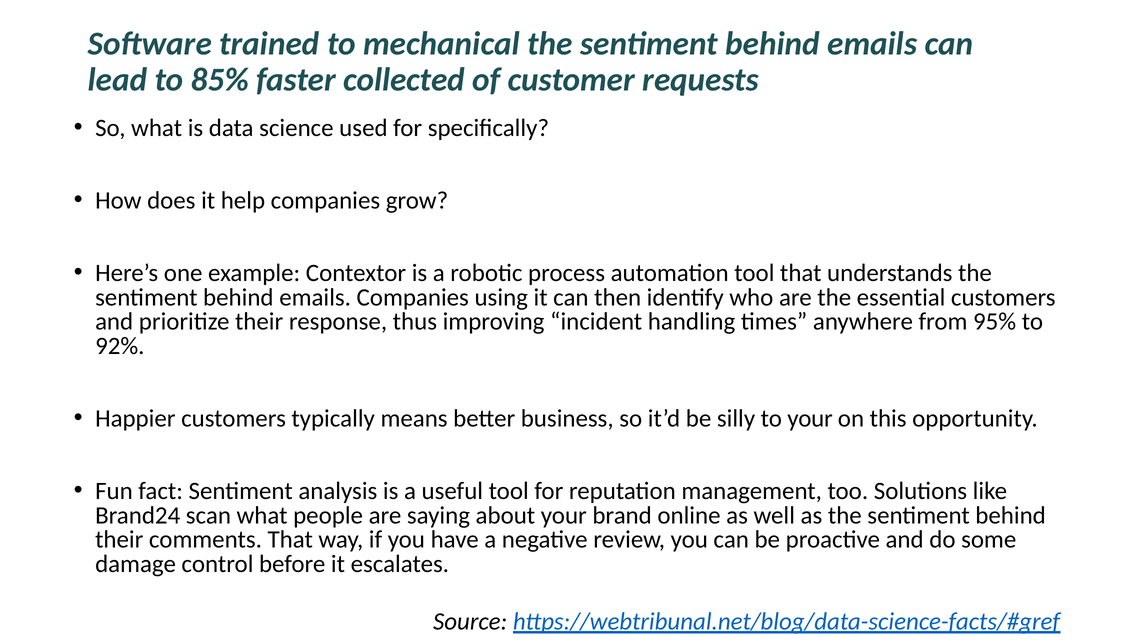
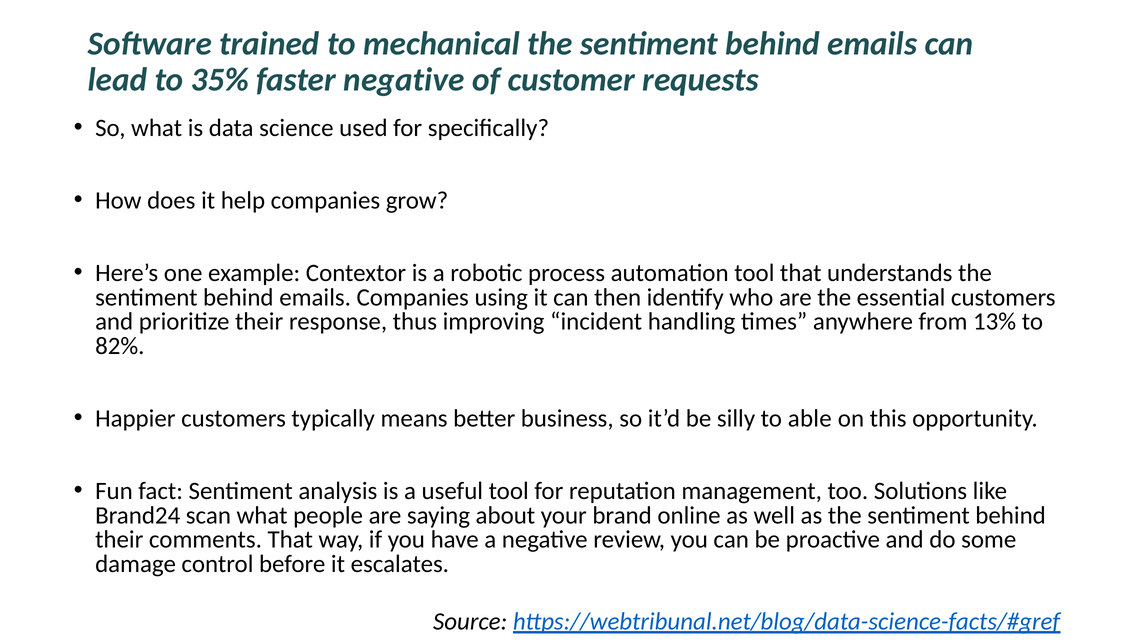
85%: 85% -> 35%
faster collected: collected -> negative
95%: 95% -> 13%
92%: 92% -> 82%
to your: your -> able
